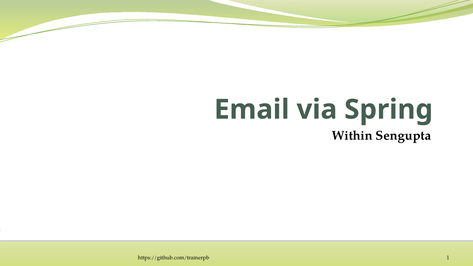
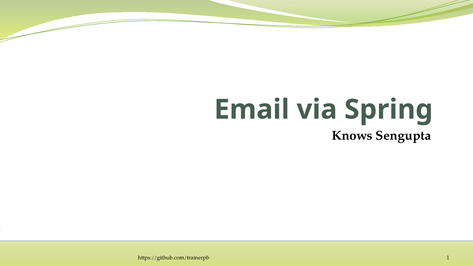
Within: Within -> Knows
